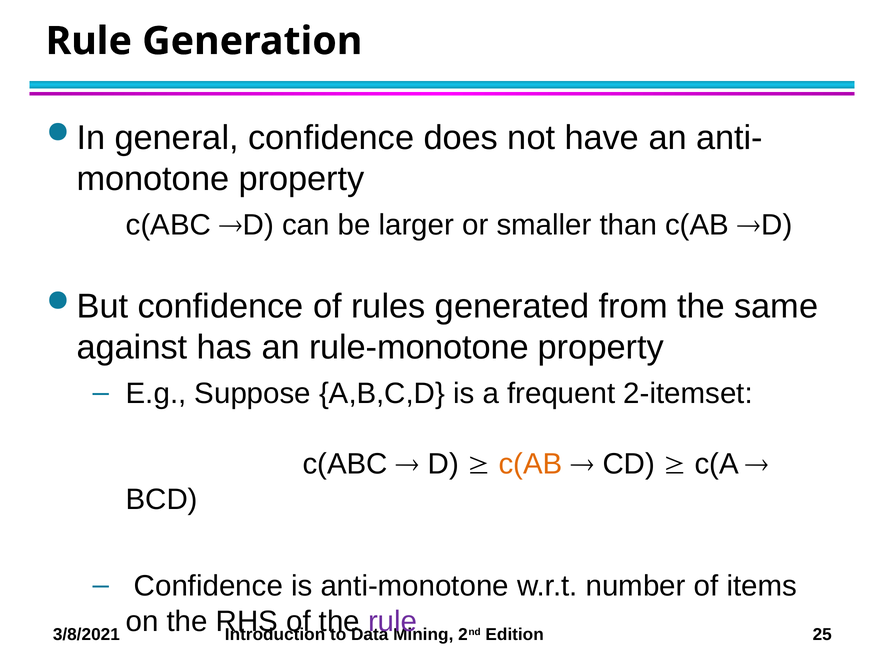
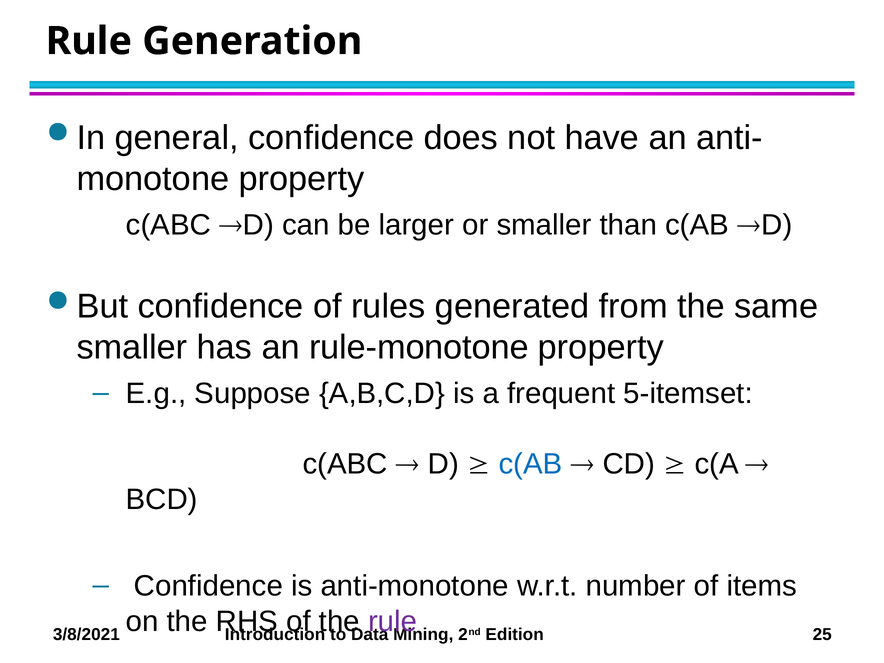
against at (132, 348): against -> smaller
2-itemset: 2-itemset -> 5-itemset
c(AB at (531, 464) colour: orange -> blue
